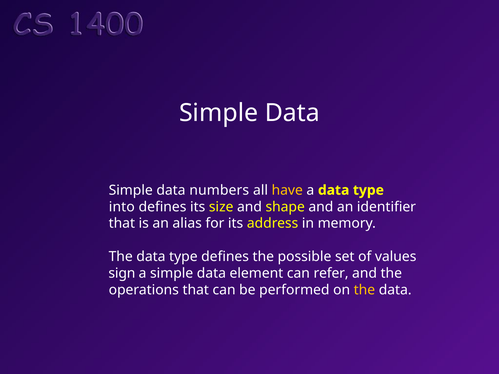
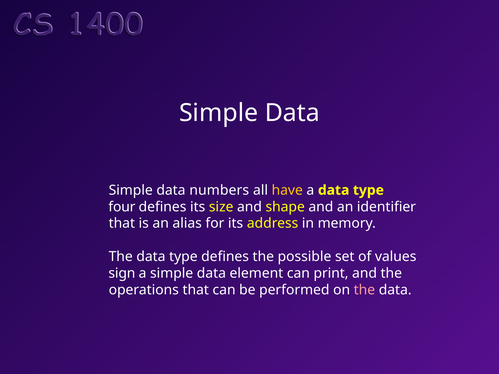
into: into -> four
refer: refer -> print
the at (364, 290) colour: yellow -> pink
